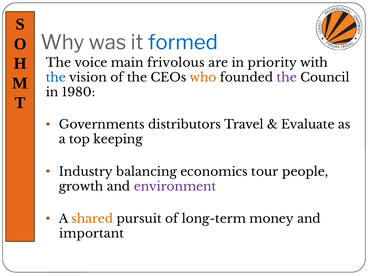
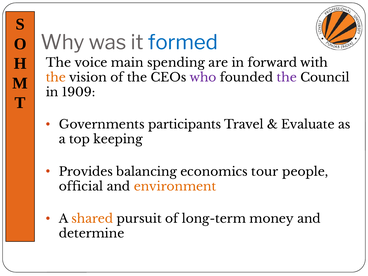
frivolous: frivolous -> spending
priority: priority -> forward
the at (56, 78) colour: blue -> orange
who colour: orange -> purple
1980: 1980 -> 1909
distributors: distributors -> participants
Industry: Industry -> Provides
growth: growth -> official
environment colour: purple -> orange
important: important -> determine
